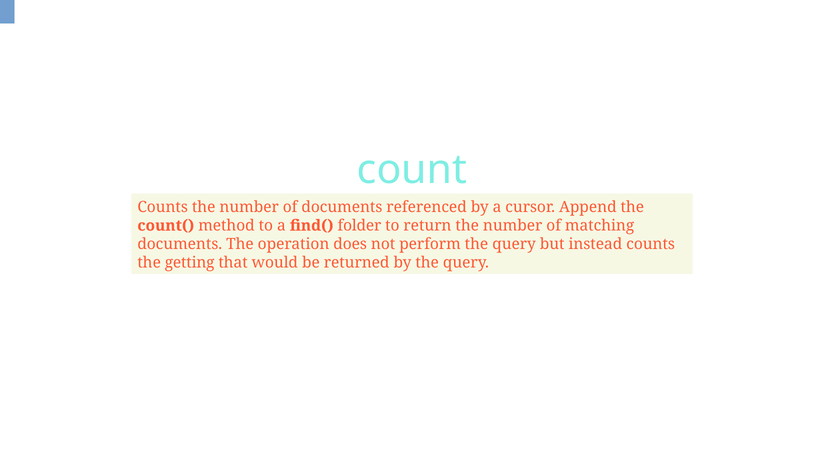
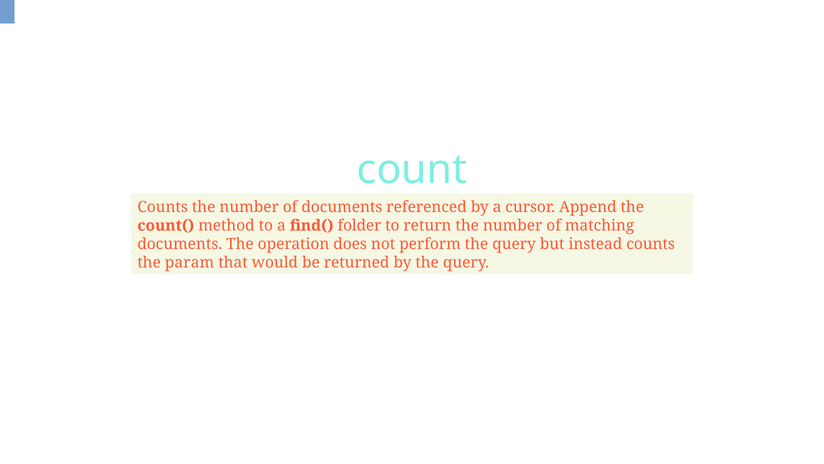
getting: getting -> param
